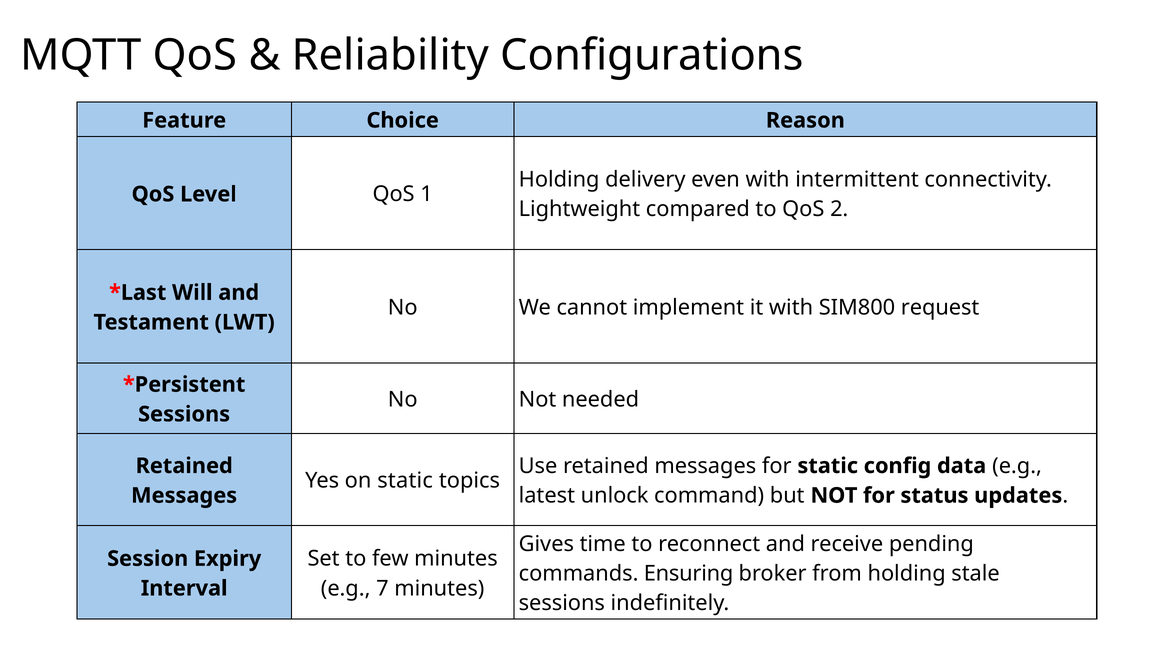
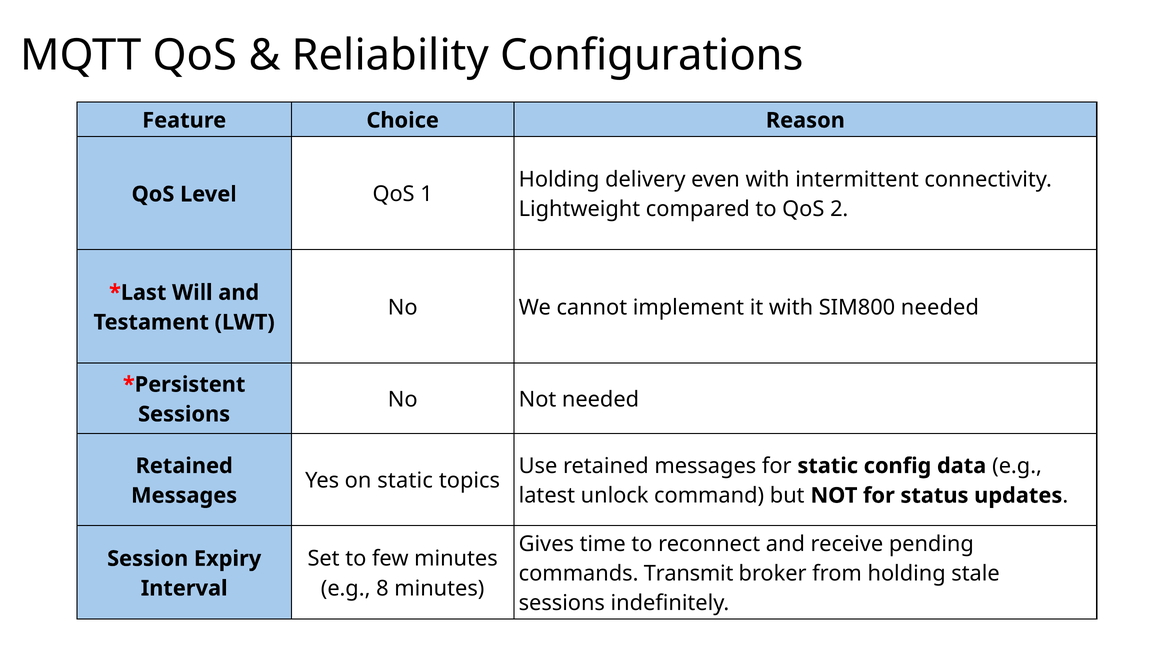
SIM800 request: request -> needed
Ensuring: Ensuring -> Transmit
7: 7 -> 8
